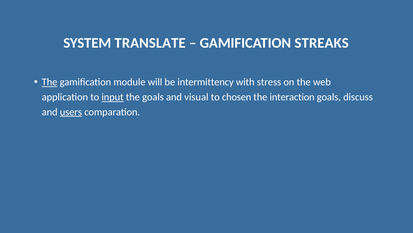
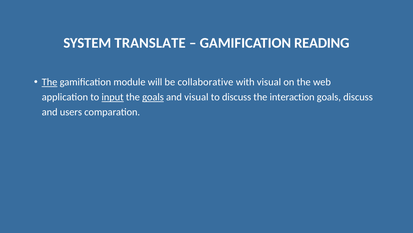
STREAKS: STREAKS -> READING
intermittency: intermittency -> collaborative
with stress: stress -> visual
goals at (153, 97) underline: none -> present
to chosen: chosen -> discuss
users underline: present -> none
